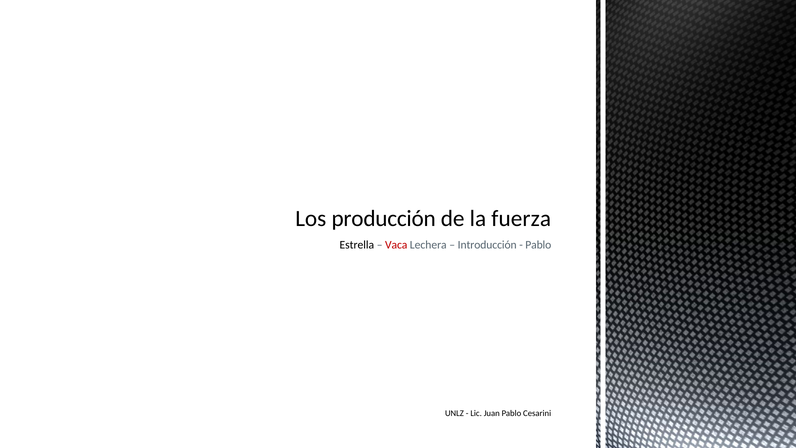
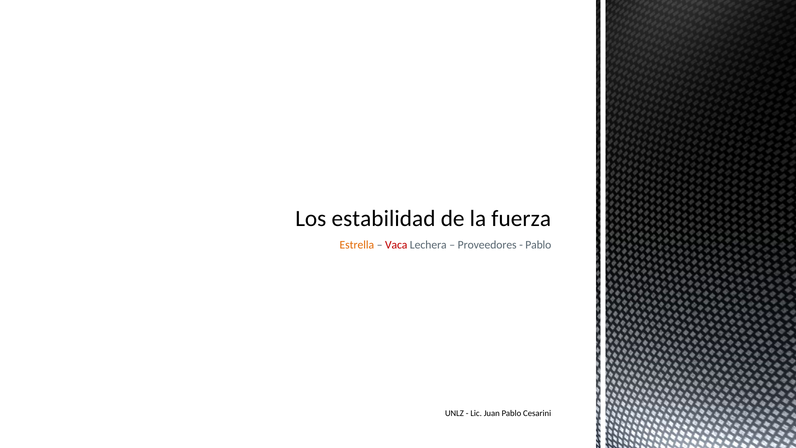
producción: producción -> estabilidad
Estrella colour: black -> orange
Introducción: Introducción -> Proveedores
